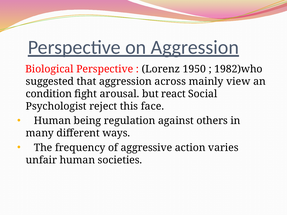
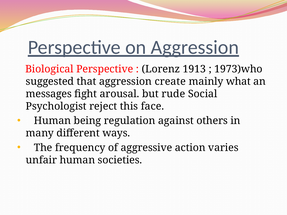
1950: 1950 -> 1913
1982)who: 1982)who -> 1973)who
across: across -> create
view: view -> what
condition: condition -> messages
react: react -> rude
